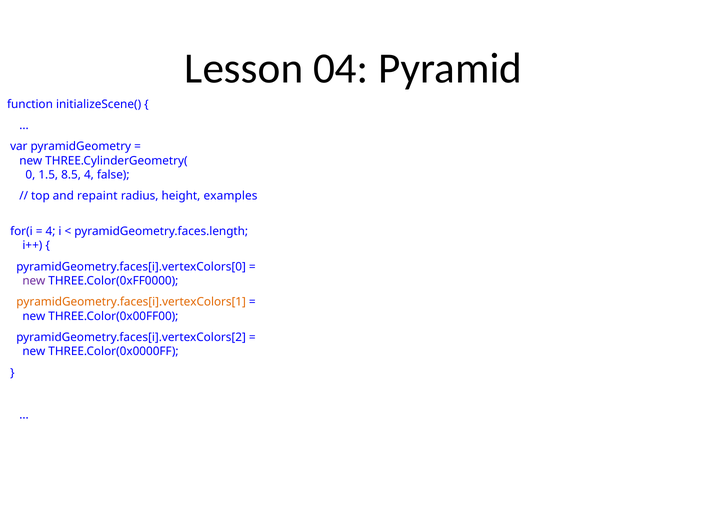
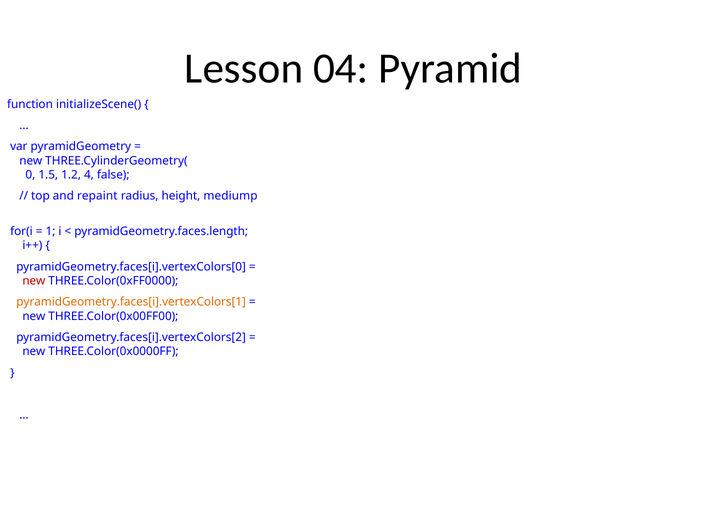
8.5: 8.5 -> 1.2
examples: examples -> mediump
4 at (50, 231): 4 -> 1
new at (34, 281) colour: purple -> red
